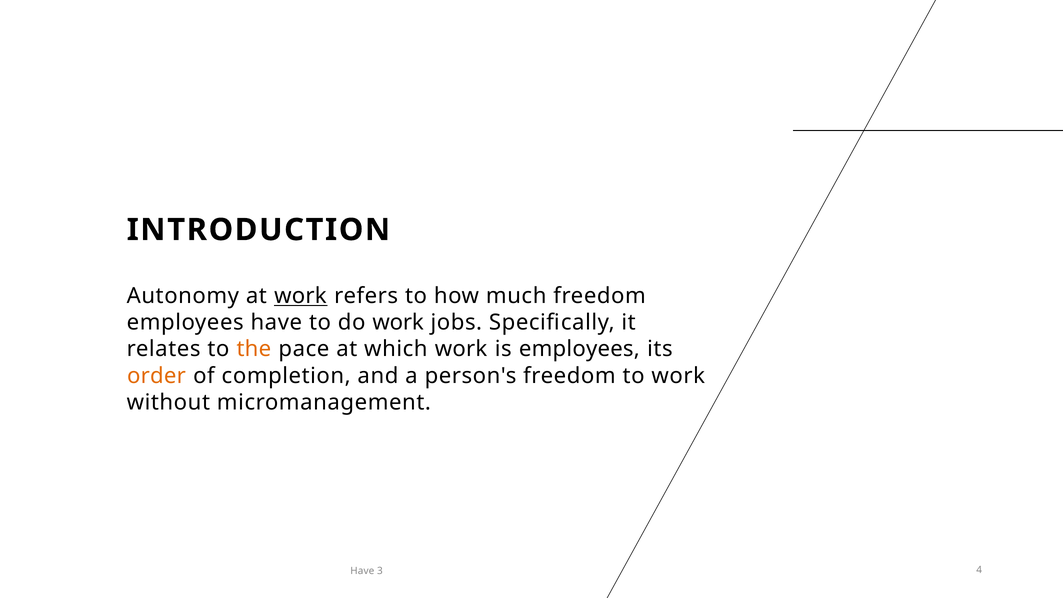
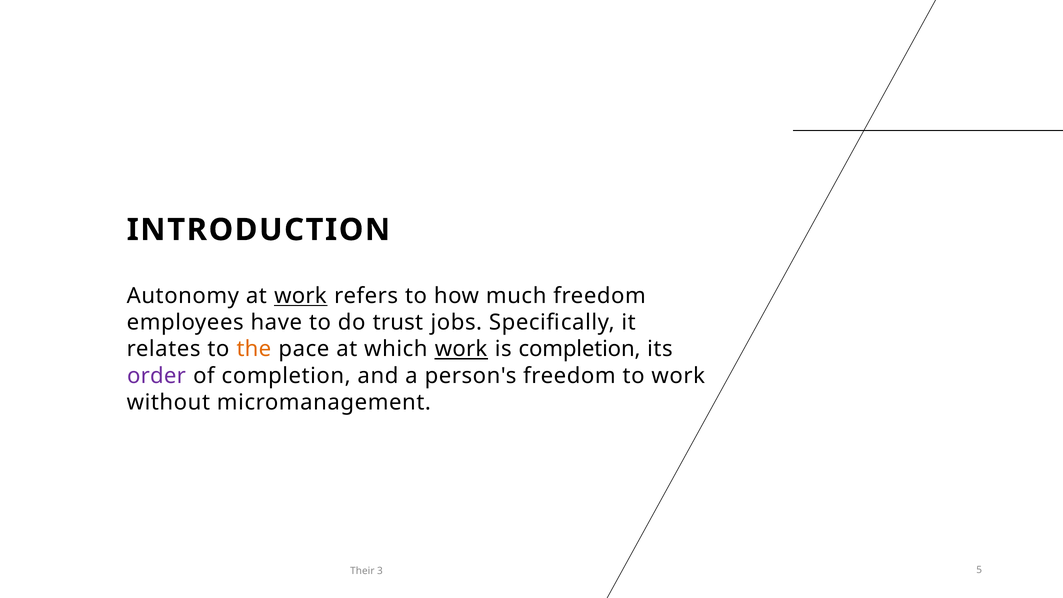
do work: work -> trust
work at (461, 349) underline: none -> present
is employees: employees -> completion
order colour: orange -> purple
Have at (362, 571): Have -> Their
4: 4 -> 5
